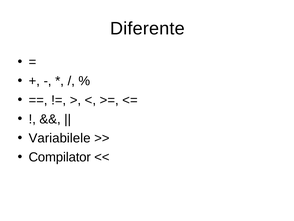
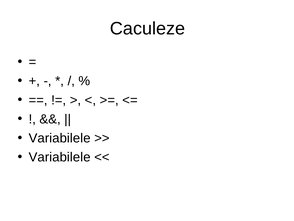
Diferente: Diferente -> Caculeze
Compilator at (60, 157): Compilator -> Variabilele
